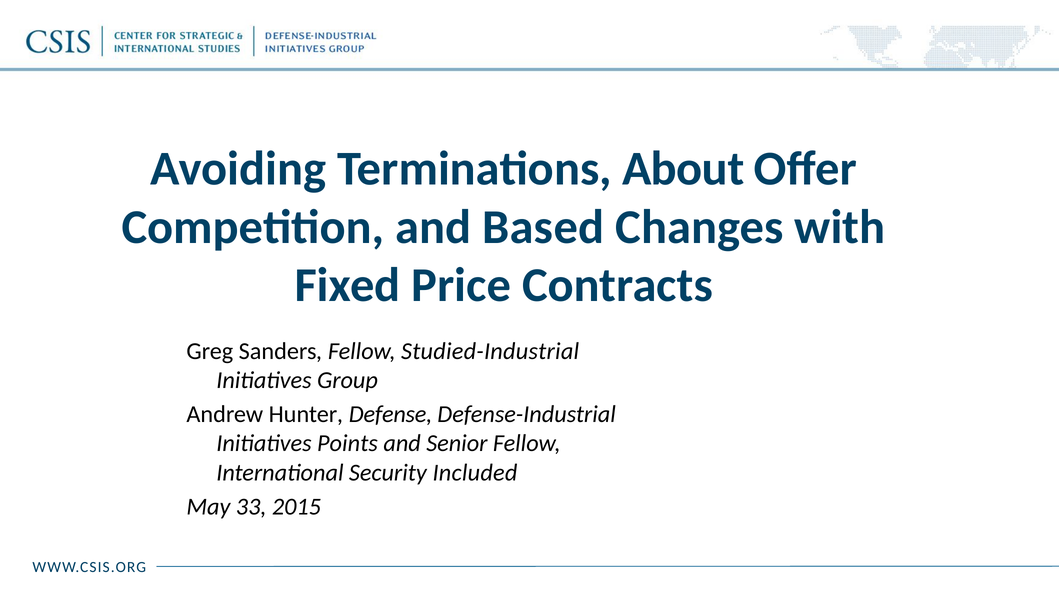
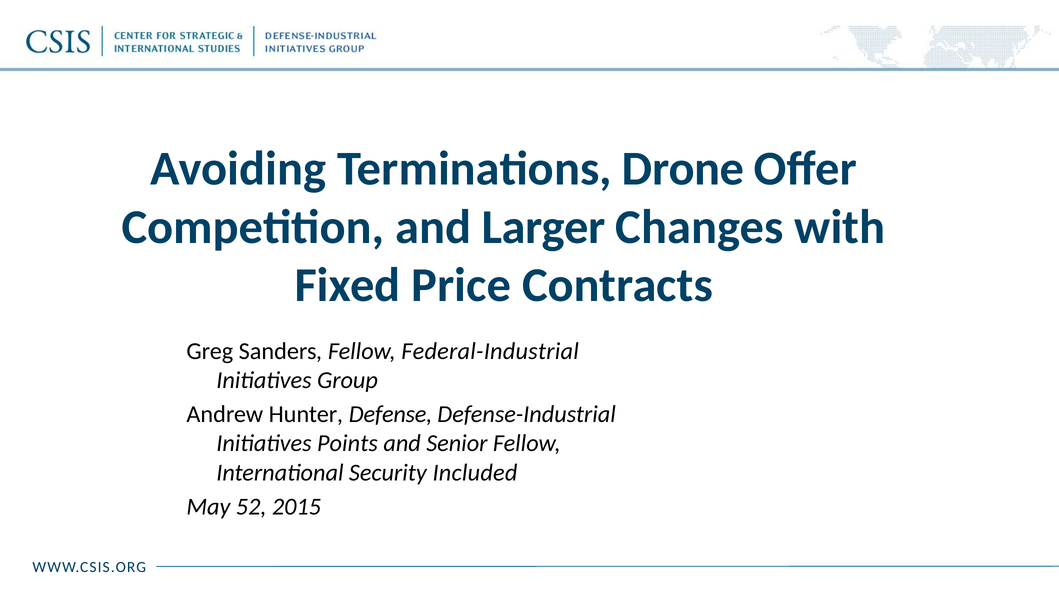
About: About -> Drone
Based: Based -> Larger
Studied-Industrial: Studied-Industrial -> Federal-Industrial
33: 33 -> 52
